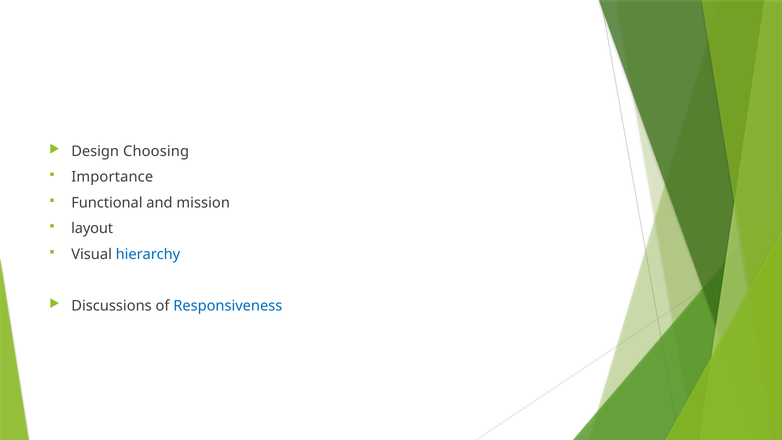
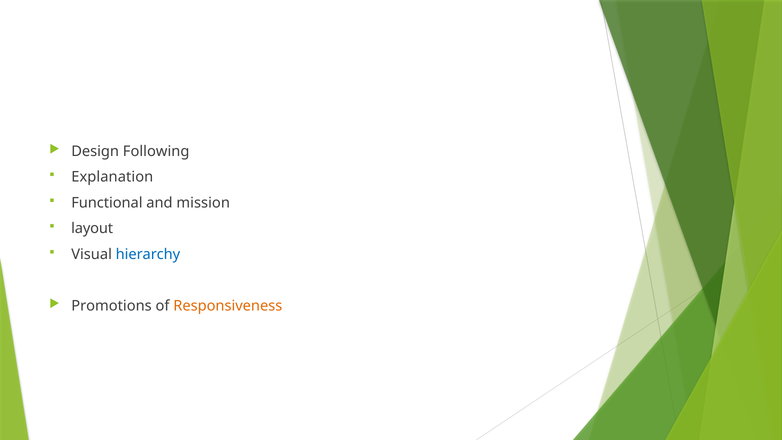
Choosing: Choosing -> Following
Importance: Importance -> Explanation
Discussions: Discussions -> Promotions
Responsiveness colour: blue -> orange
